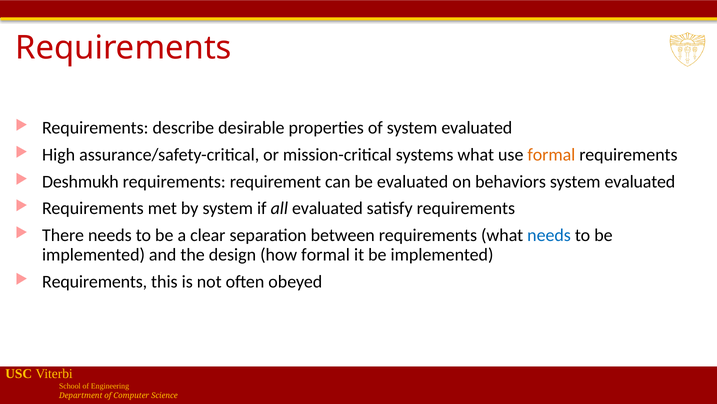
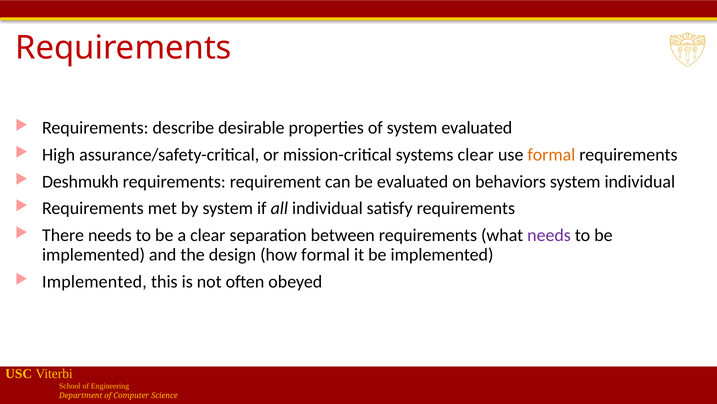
systems what: what -> clear
evaluated at (640, 181): evaluated -> individual
all evaluated: evaluated -> individual
needs at (549, 235) colour: blue -> purple
Requirements at (95, 281): Requirements -> Implemented
